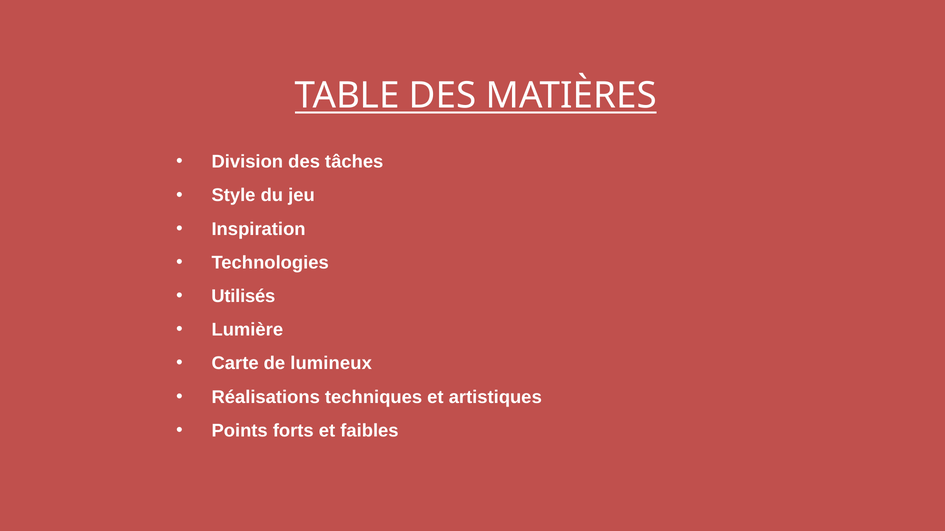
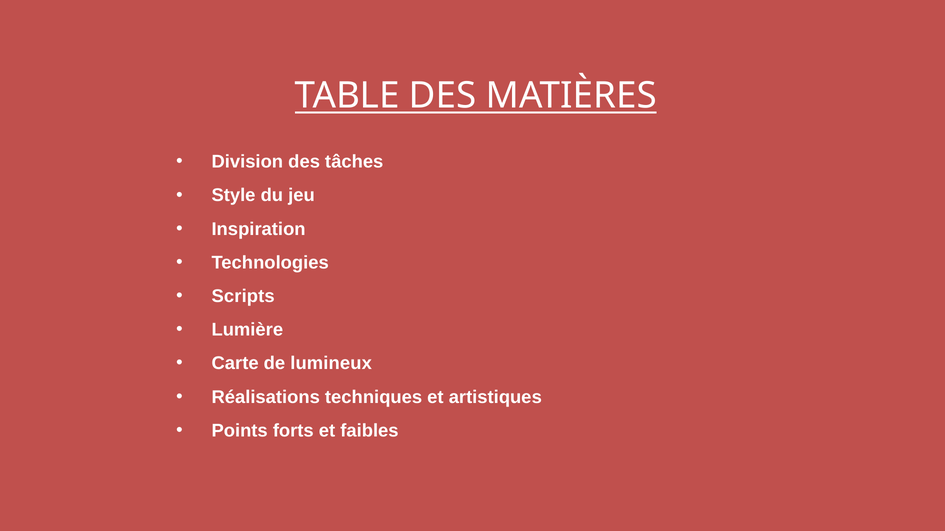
Utilisés: Utilisés -> Scripts
